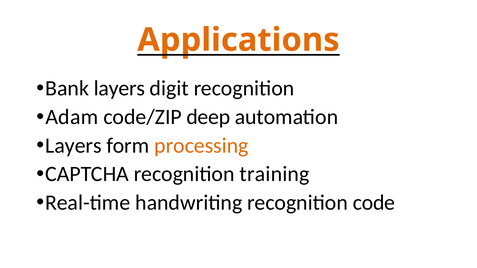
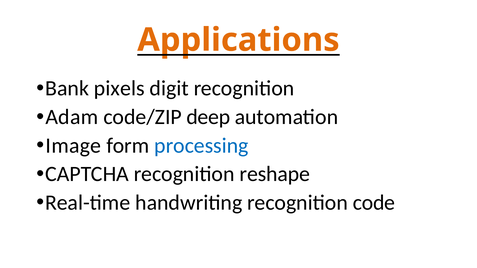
Bank layers: layers -> pixels
Layers at (73, 146): Layers -> Image
processing colour: orange -> blue
training: training -> reshape
